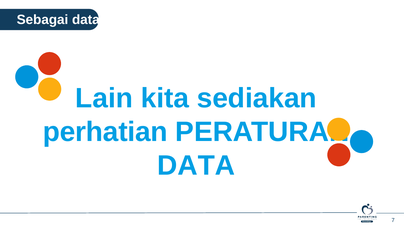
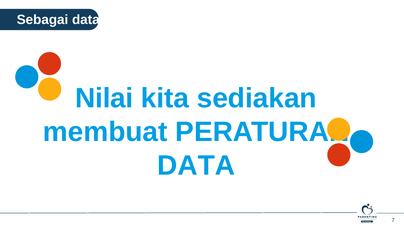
Lain: Lain -> Nilai
perhatian: perhatian -> membuat
